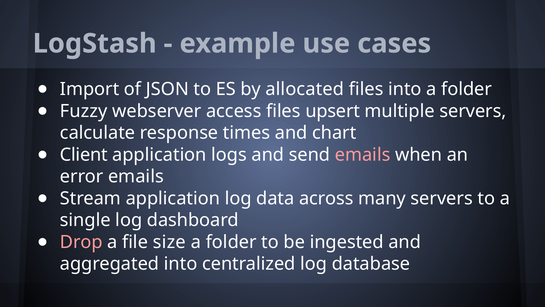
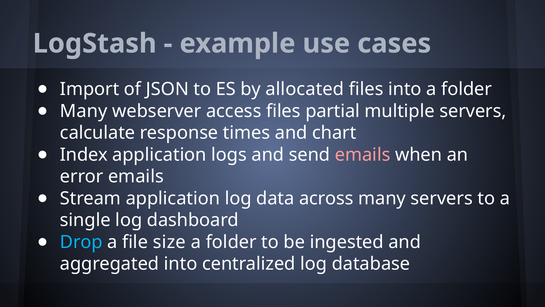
Fuzzy at (84, 111): Fuzzy -> Many
upsert: upsert -> partial
Client: Client -> Index
Drop colour: pink -> light blue
